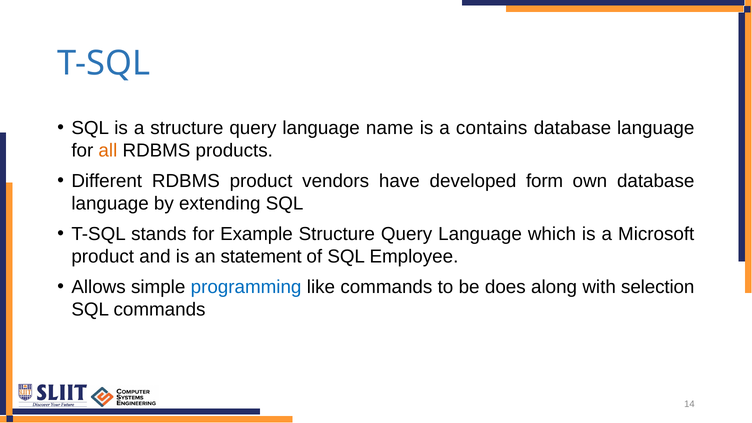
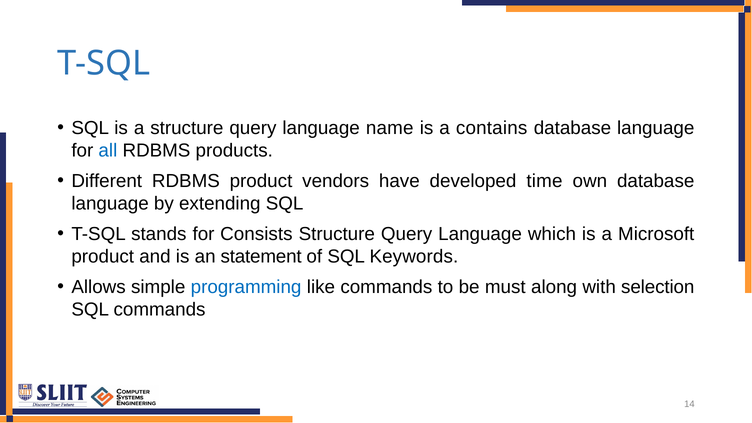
all colour: orange -> blue
form: form -> time
Example: Example -> Consists
Employee: Employee -> Keywords
does: does -> must
